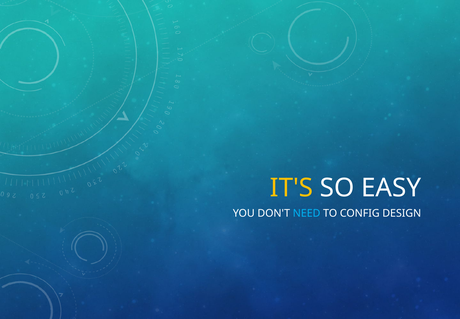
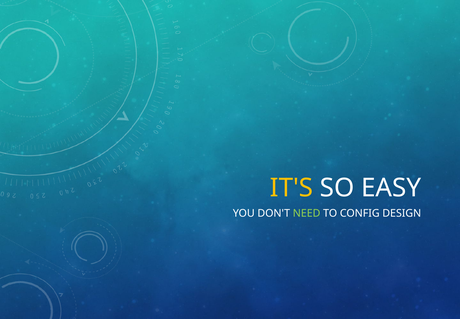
NEED colour: light blue -> light green
